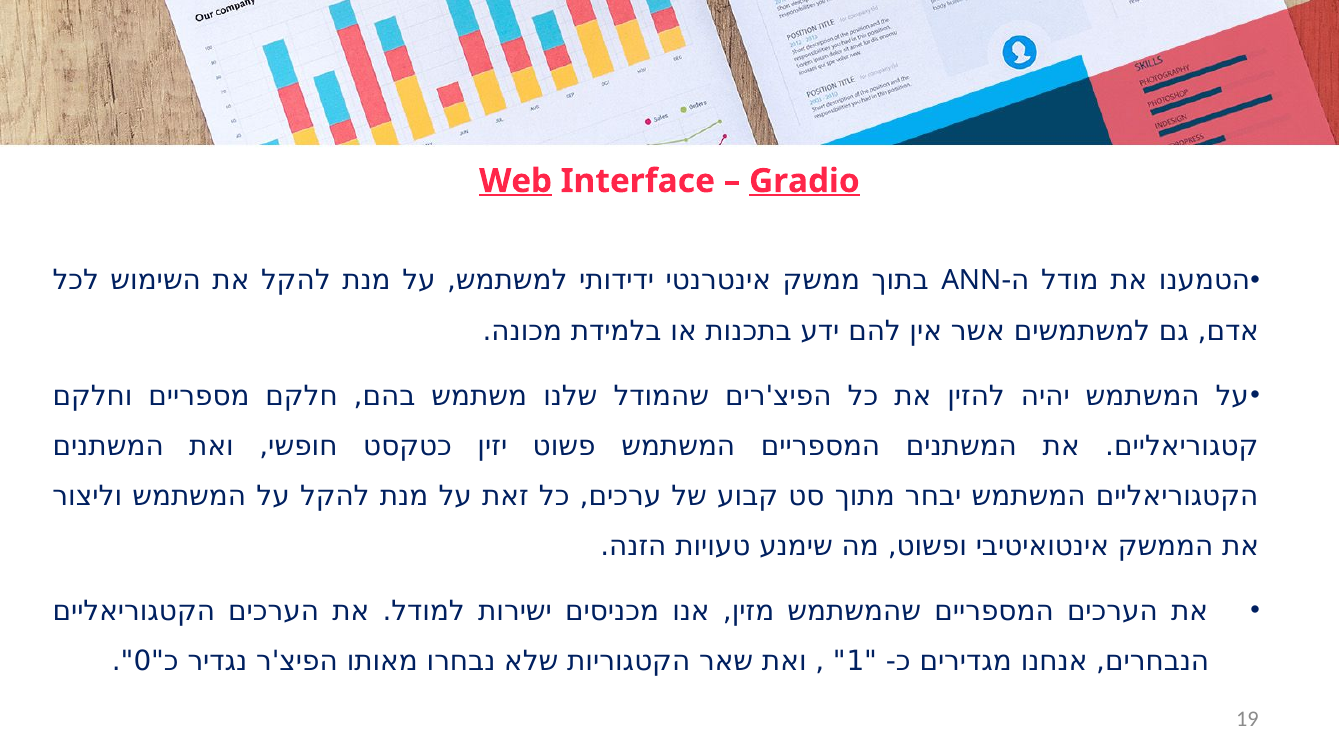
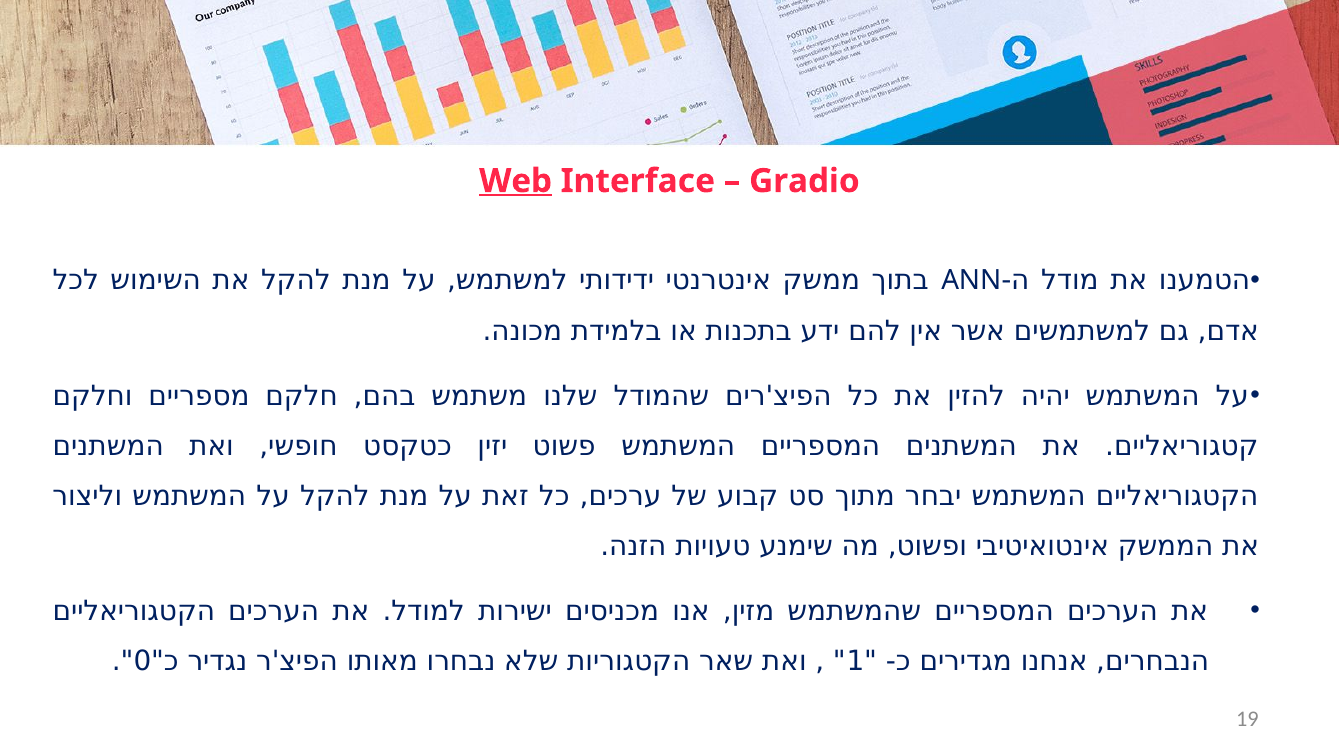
Gradio underline: present -> none
